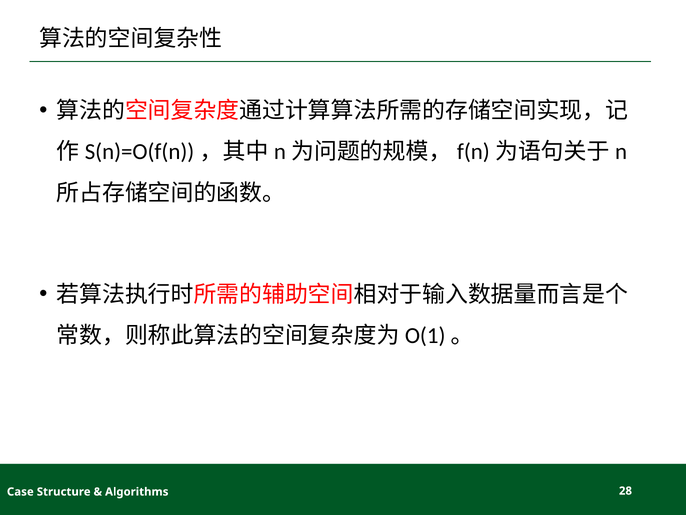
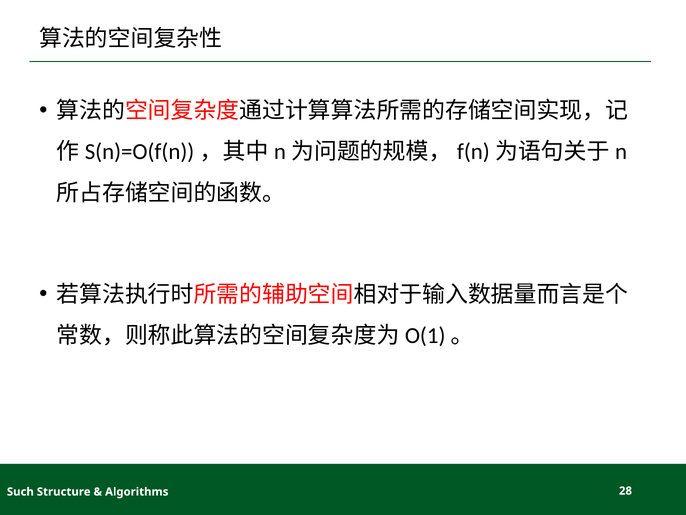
Case: Case -> Such
